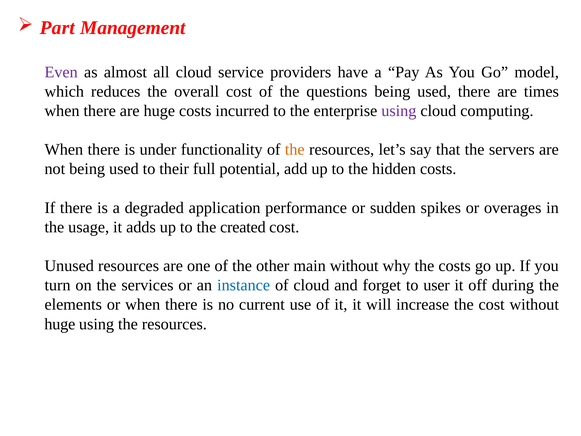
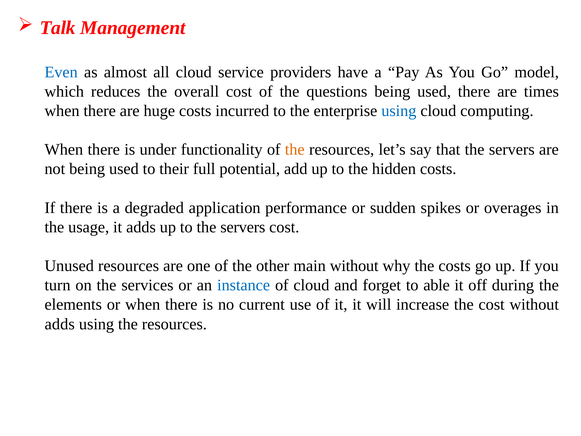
Part: Part -> Talk
Even colour: purple -> blue
using at (399, 111) colour: purple -> blue
to the created: created -> servers
user: user -> able
huge at (60, 324): huge -> adds
